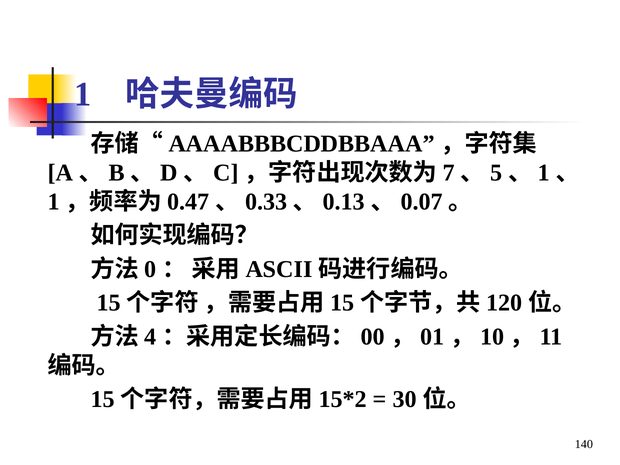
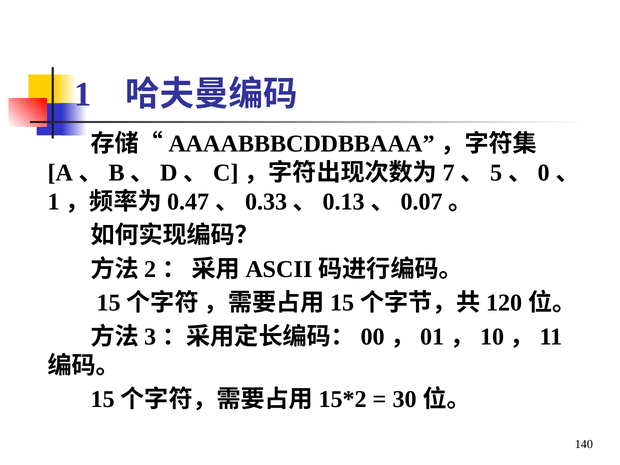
1 at (544, 173): 1 -> 0
0: 0 -> 2
4: 4 -> 3
